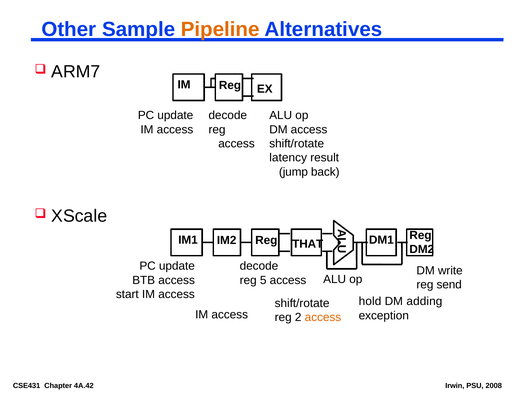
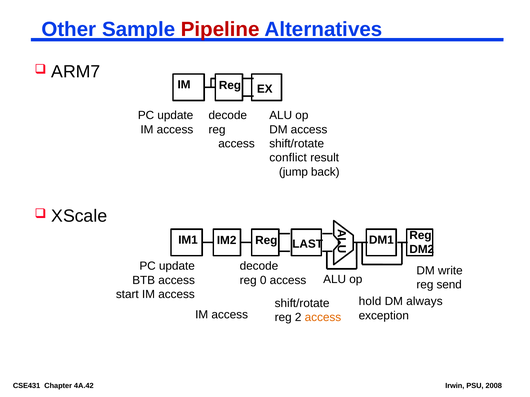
Pipeline colour: orange -> red
latency: latency -> conflict
THAT: THAT -> LAST
5: 5 -> 0
adding: adding -> always
